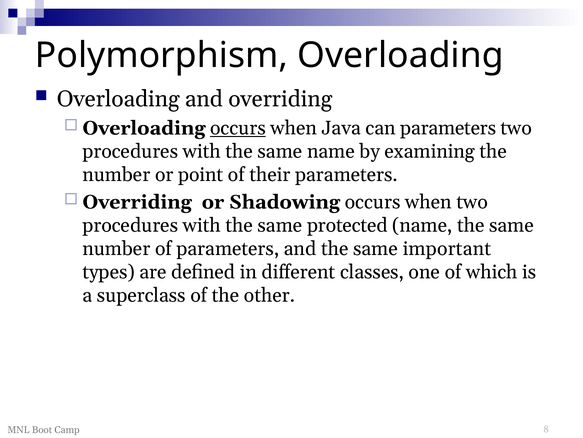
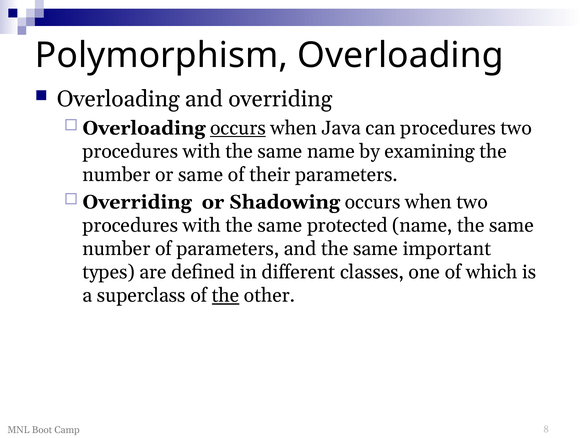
can parameters: parameters -> procedures
or point: point -> same
the at (226, 295) underline: none -> present
